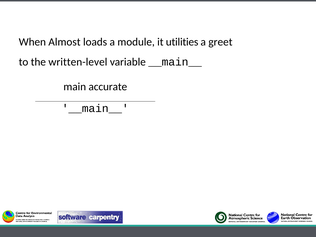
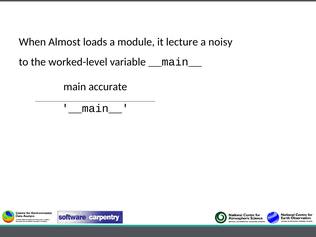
utilities: utilities -> lecture
greet: greet -> noisy
written-level: written-level -> worked-level
